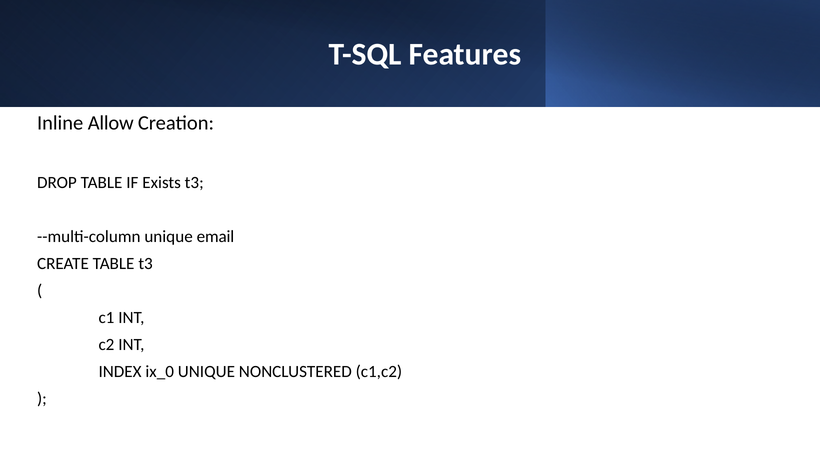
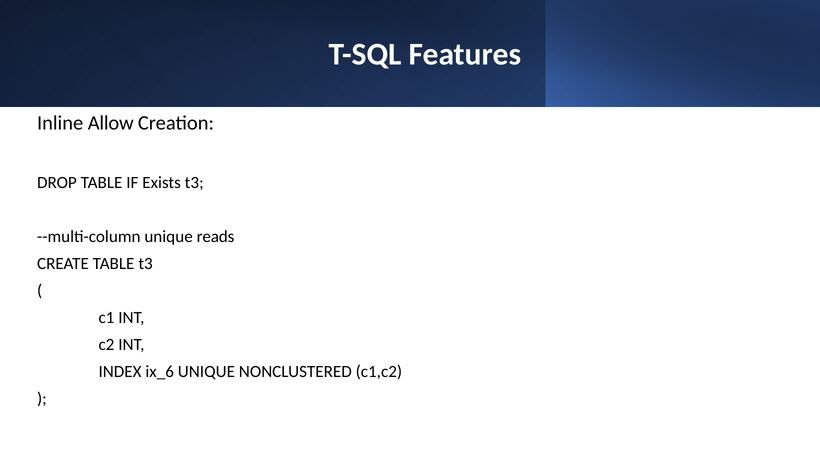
email: email -> reads
ix_0: ix_0 -> ix_6
